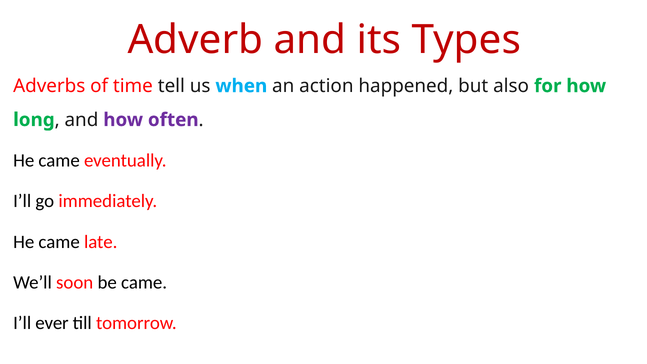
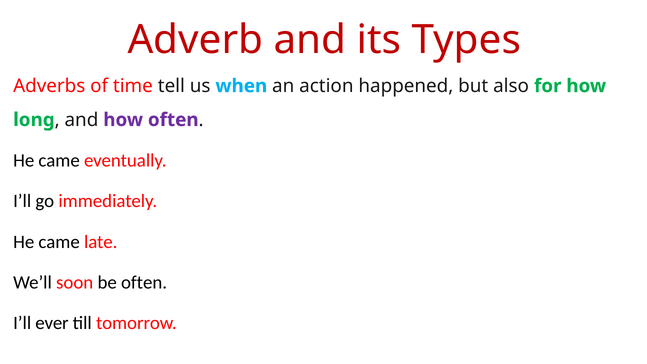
be came: came -> often
